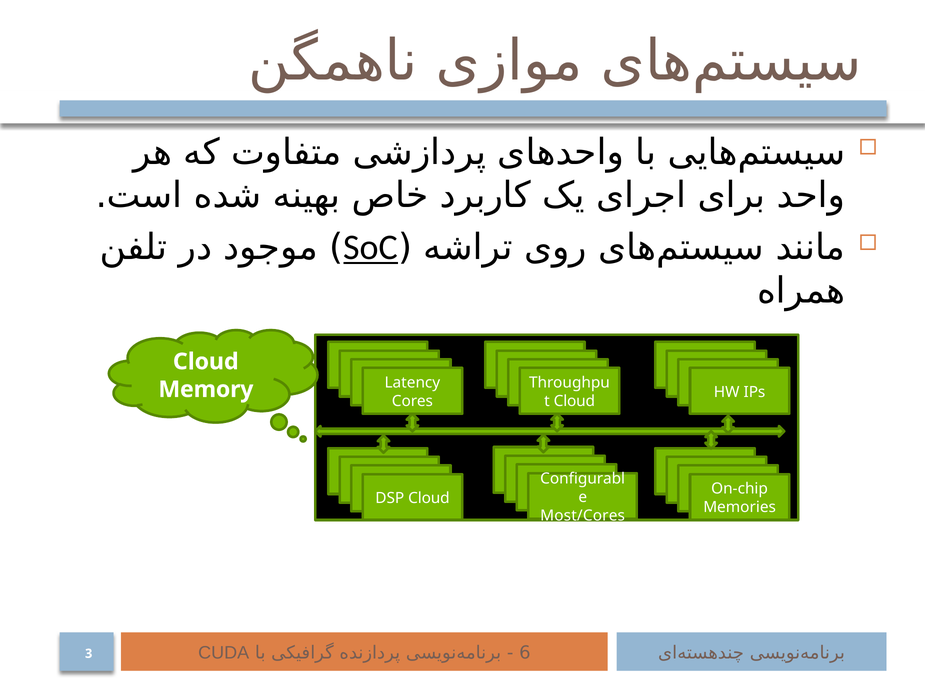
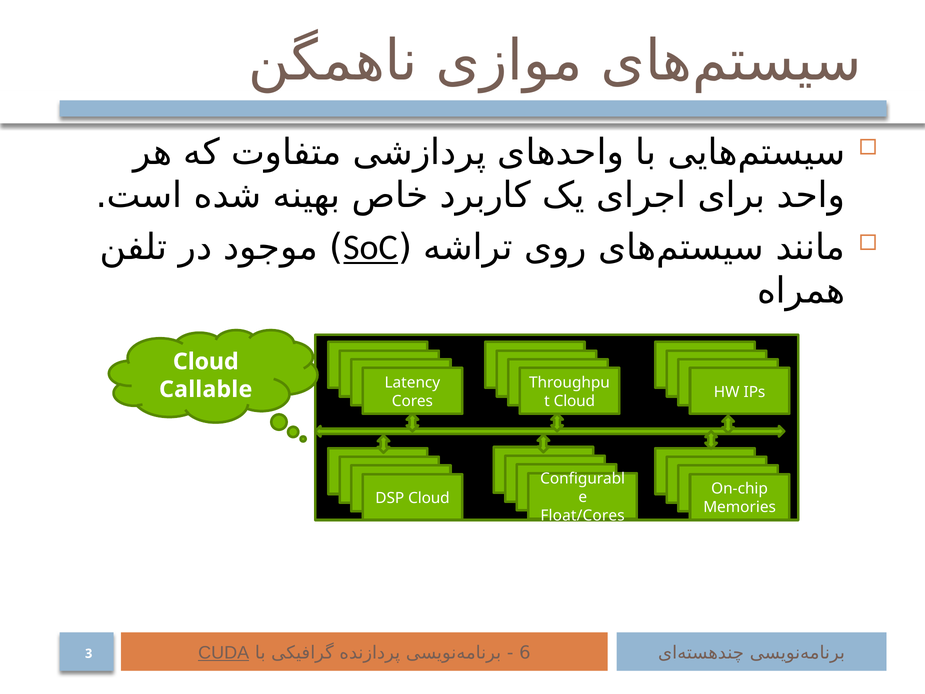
Memory: Memory -> Callable
Most/Cores: Most/Cores -> Float/Cores
CUDA underline: none -> present
